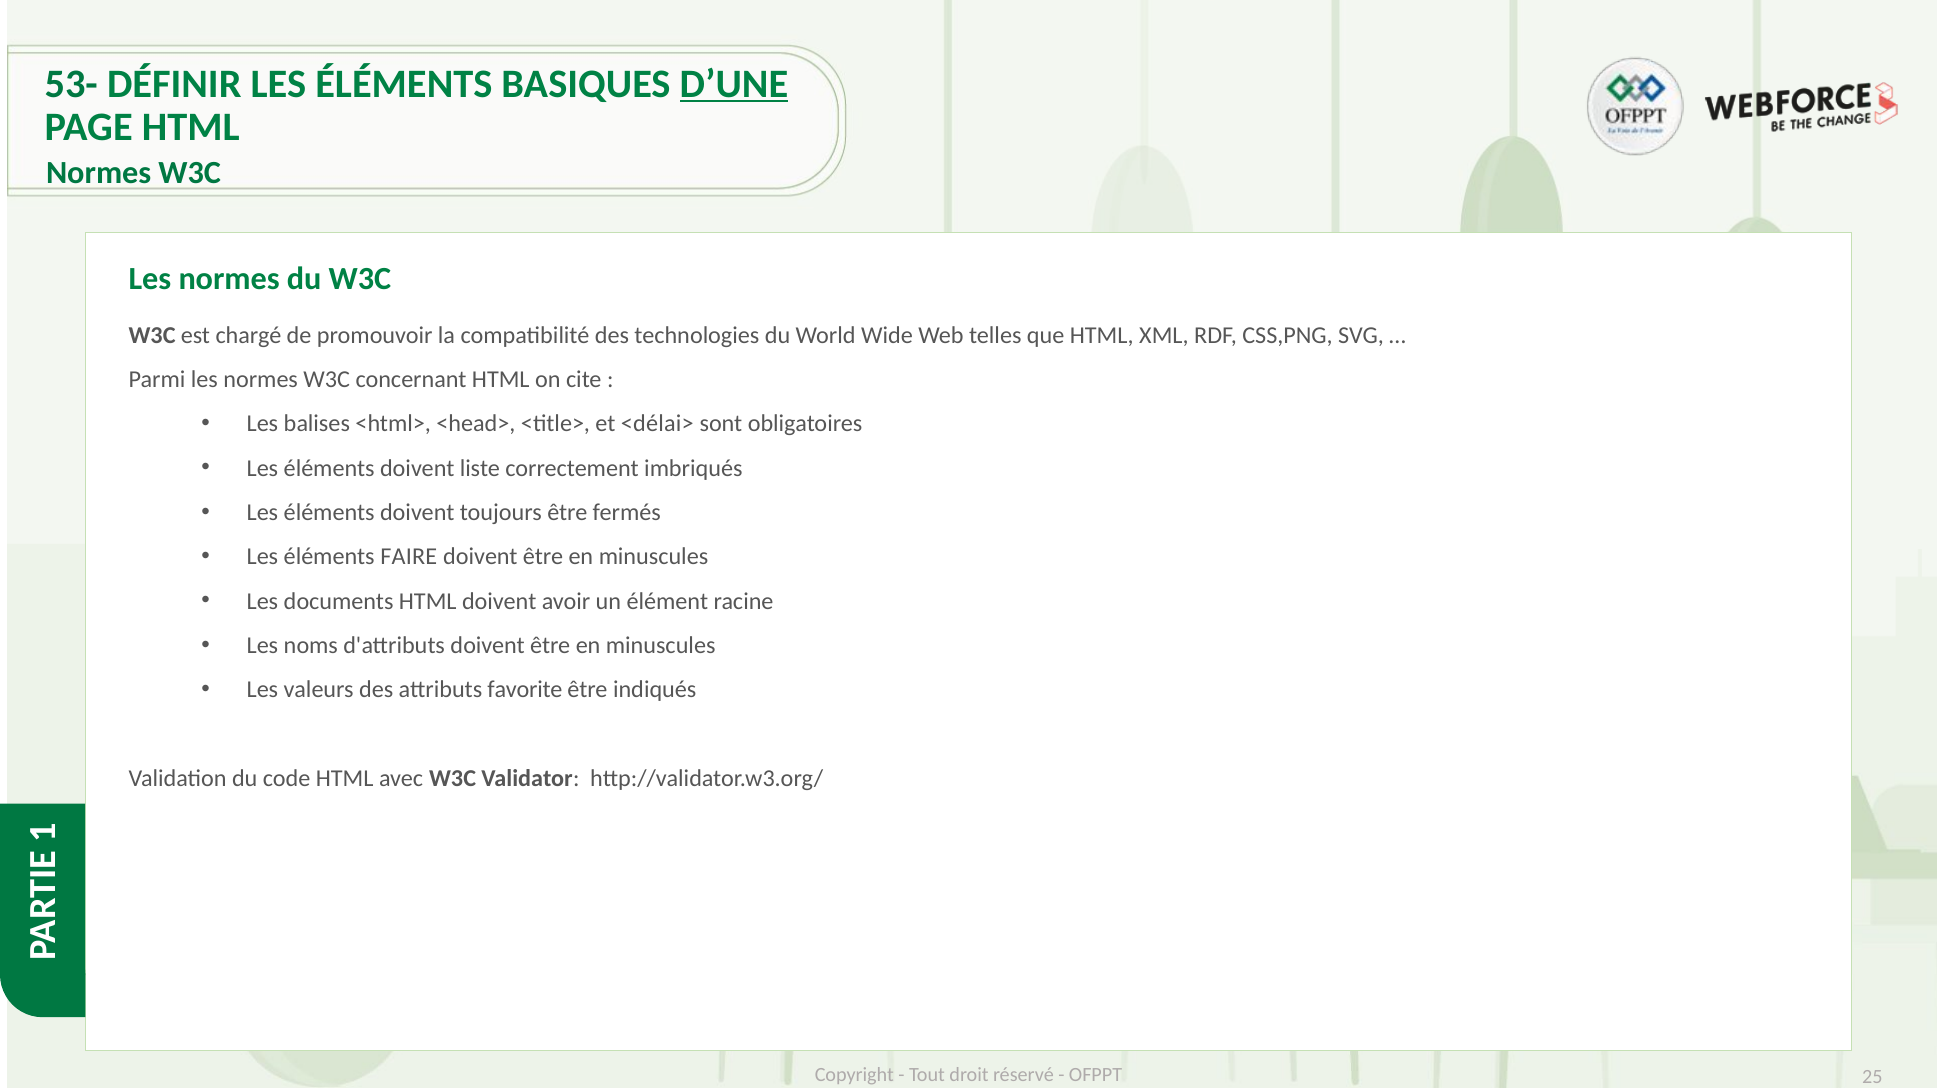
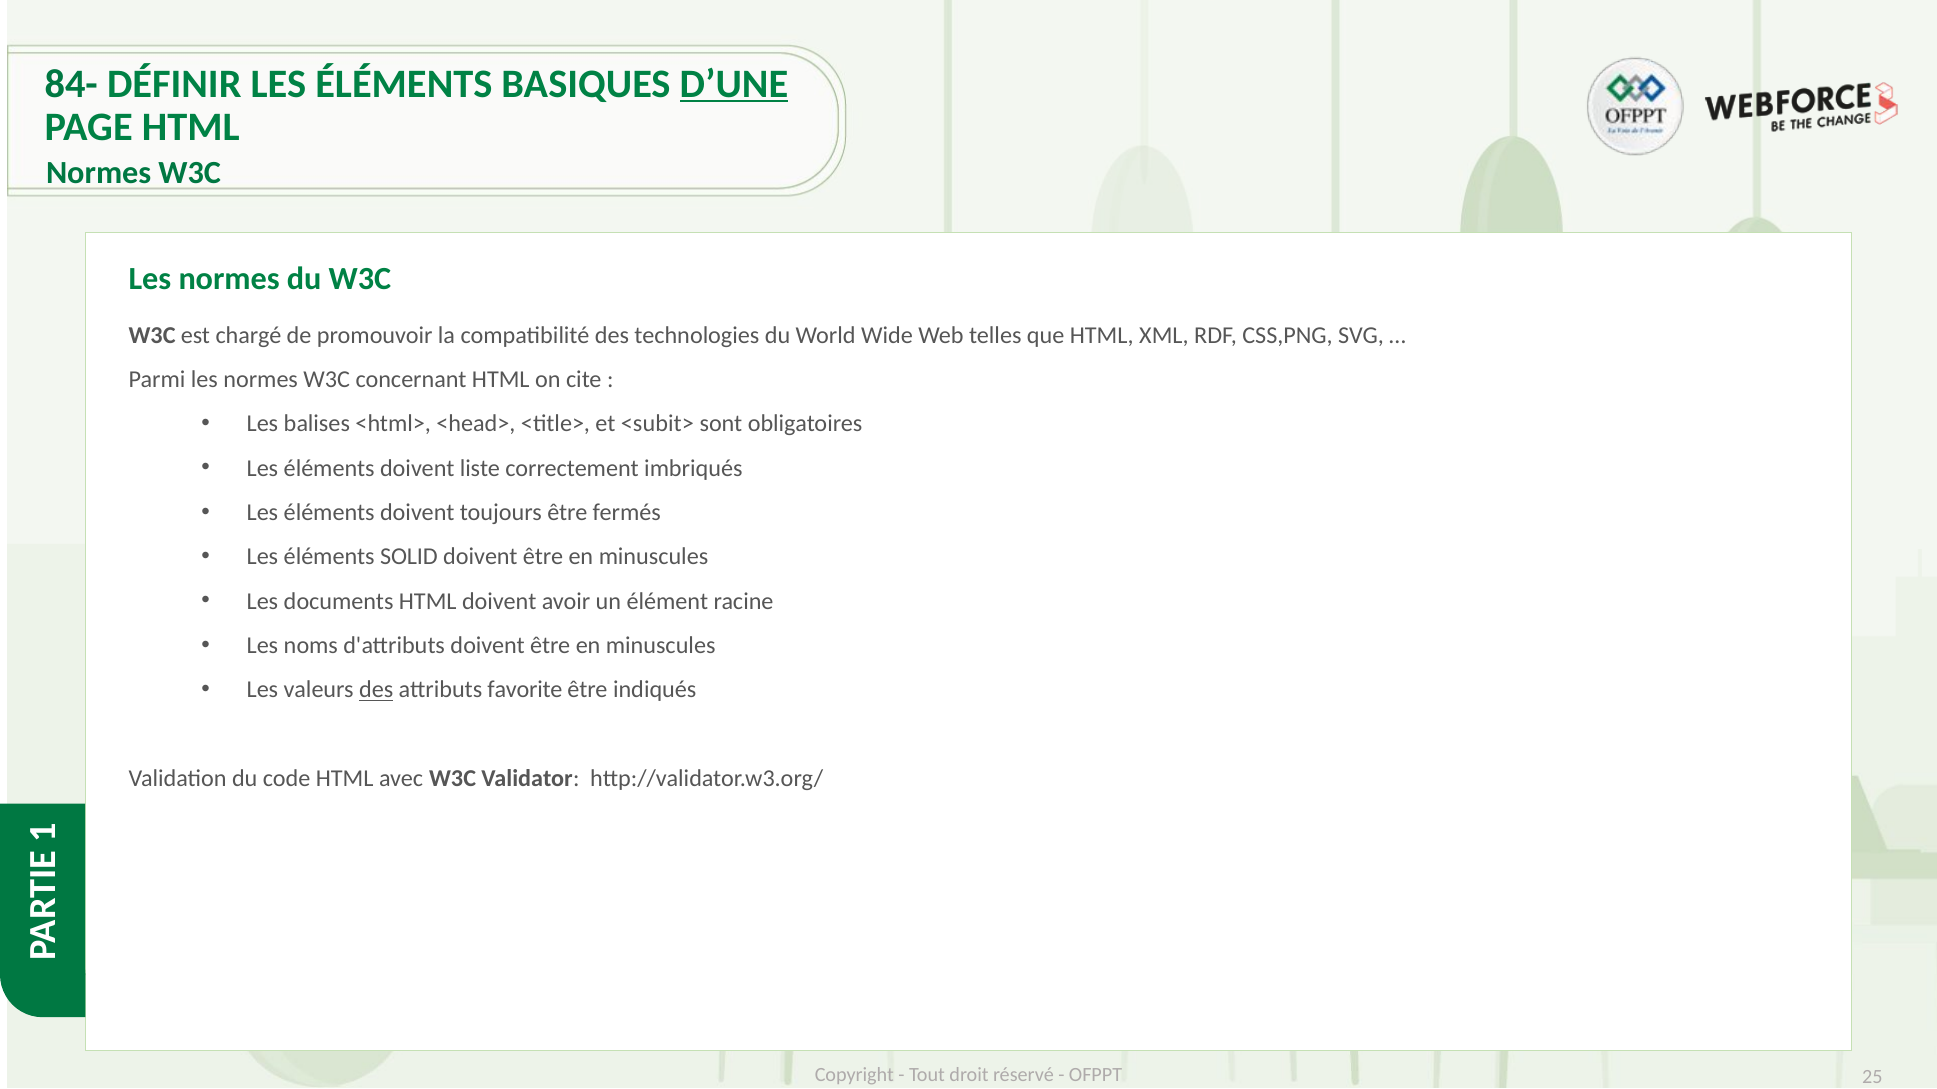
53-: 53- -> 84-
<délai>: <délai> -> <subit>
FAIRE: FAIRE -> SOLID
des at (376, 690) underline: none -> present
